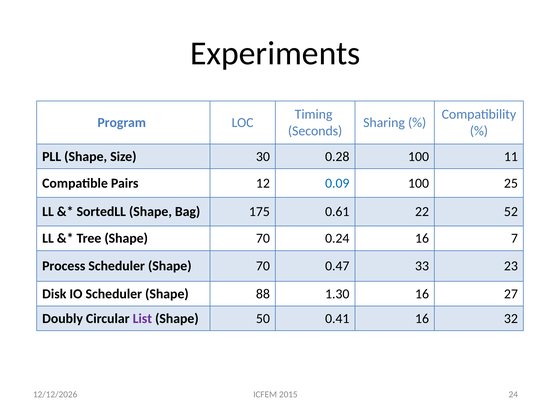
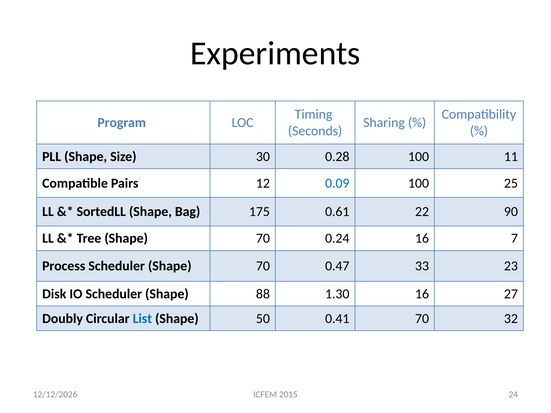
52: 52 -> 90
List colour: purple -> blue
0.41 16: 16 -> 70
